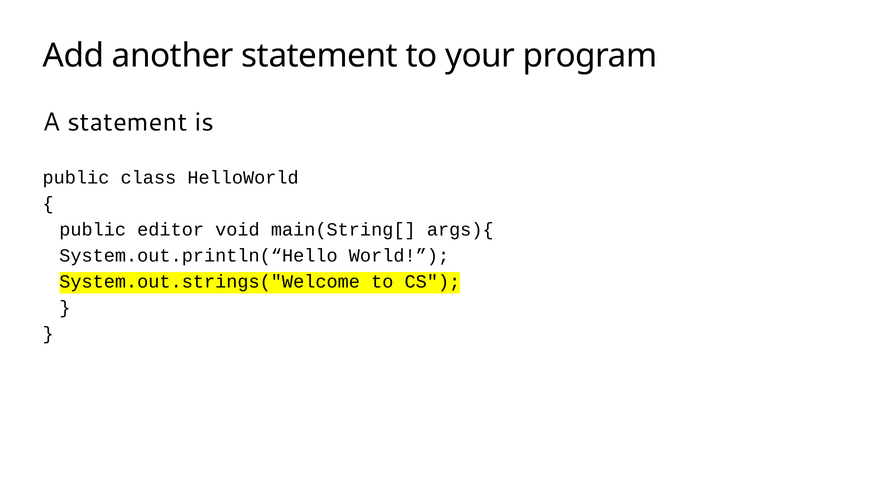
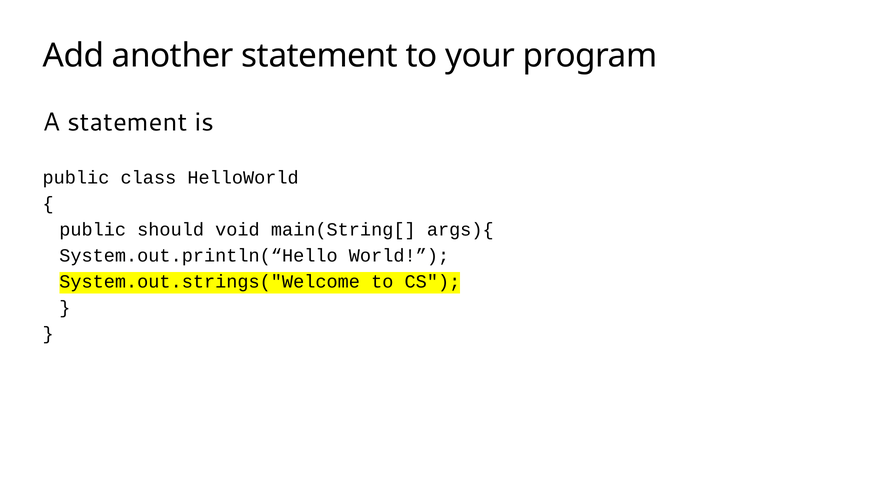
editor: editor -> should
